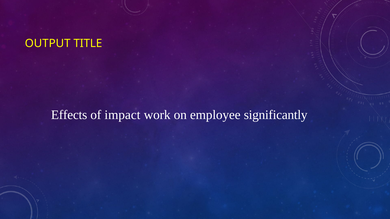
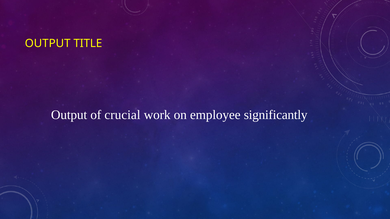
Effects at (69, 115): Effects -> Output
impact: impact -> crucial
